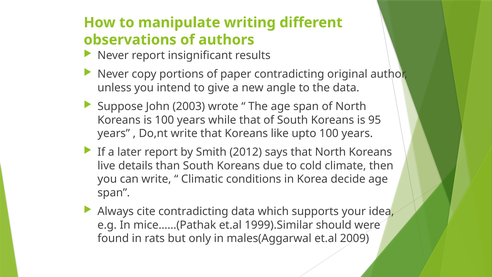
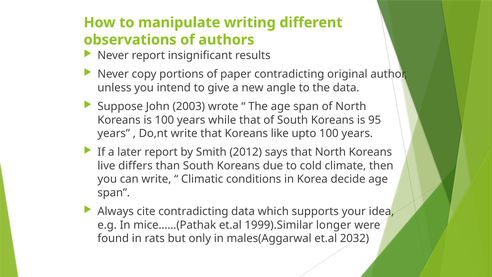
details: details -> differs
should: should -> longer
2009: 2009 -> 2032
